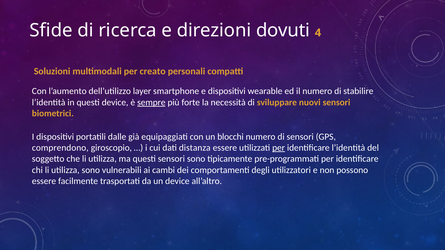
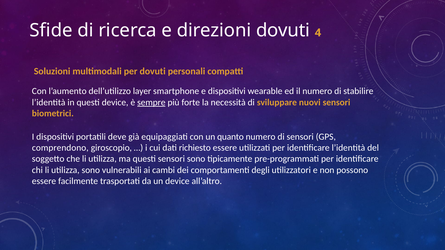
per creato: creato -> dovuti
dalle: dalle -> deve
blocchi: blocchi -> quanto
distanza: distanza -> richiesto
per at (279, 148) underline: present -> none
